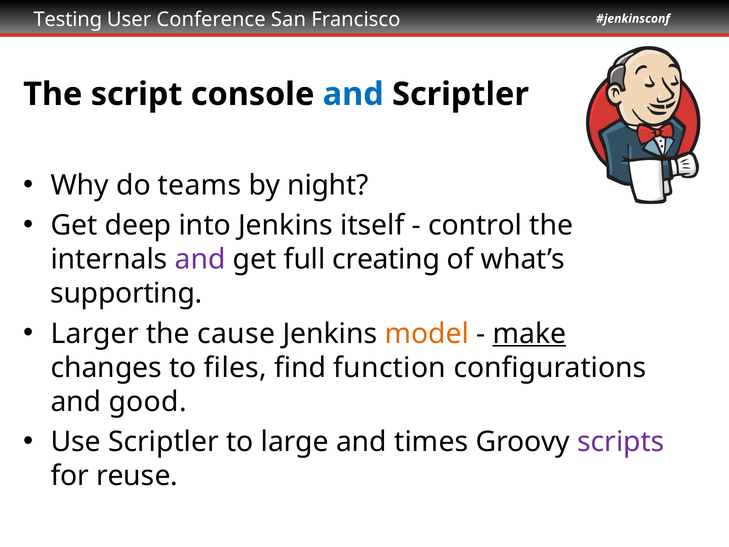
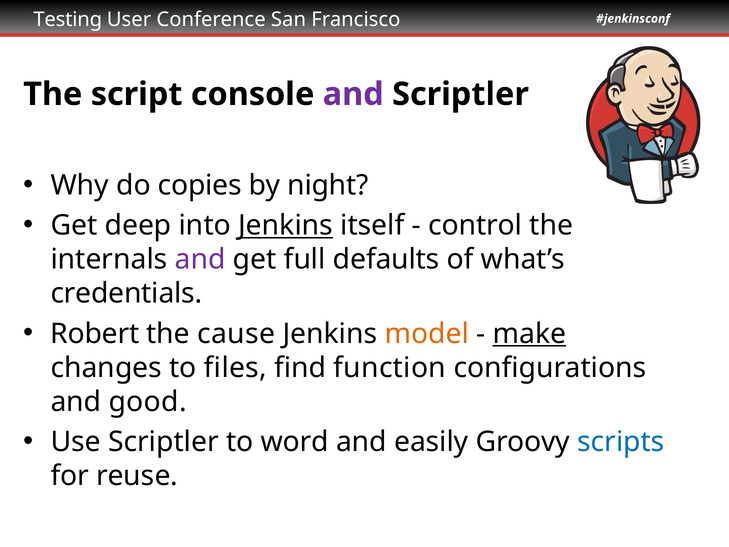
and at (353, 94) colour: blue -> purple
teams: teams -> copies
Jenkins at (286, 225) underline: none -> present
creating: creating -> defaults
supporting: supporting -> credentials
Larger: Larger -> Robert
large: large -> word
times: times -> easily
scripts colour: purple -> blue
